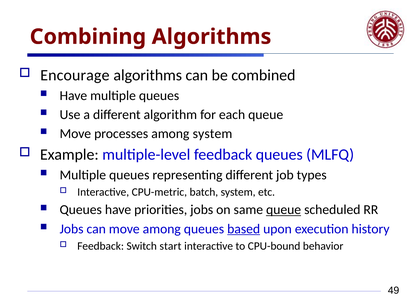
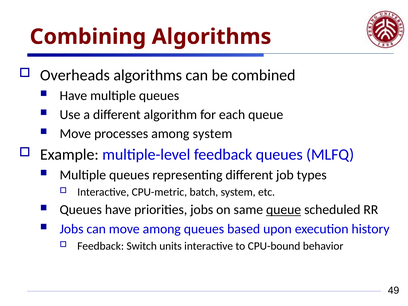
Encourage: Encourage -> Overheads
based underline: present -> none
start: start -> units
